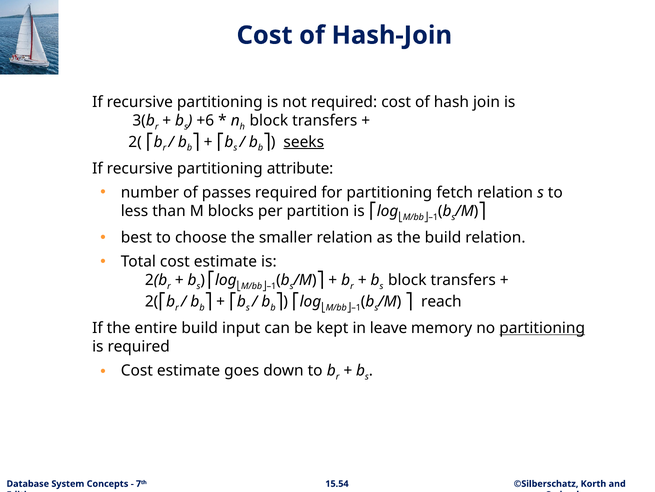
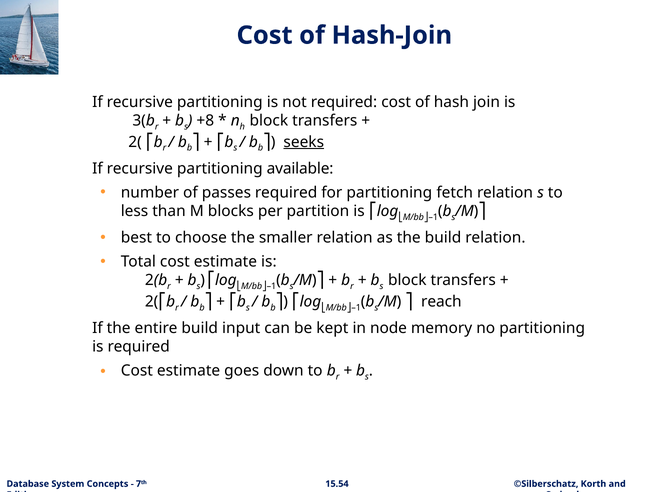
+6: +6 -> +8
attribute: attribute -> available
leave: leave -> node
partitioning at (542, 328) underline: present -> none
